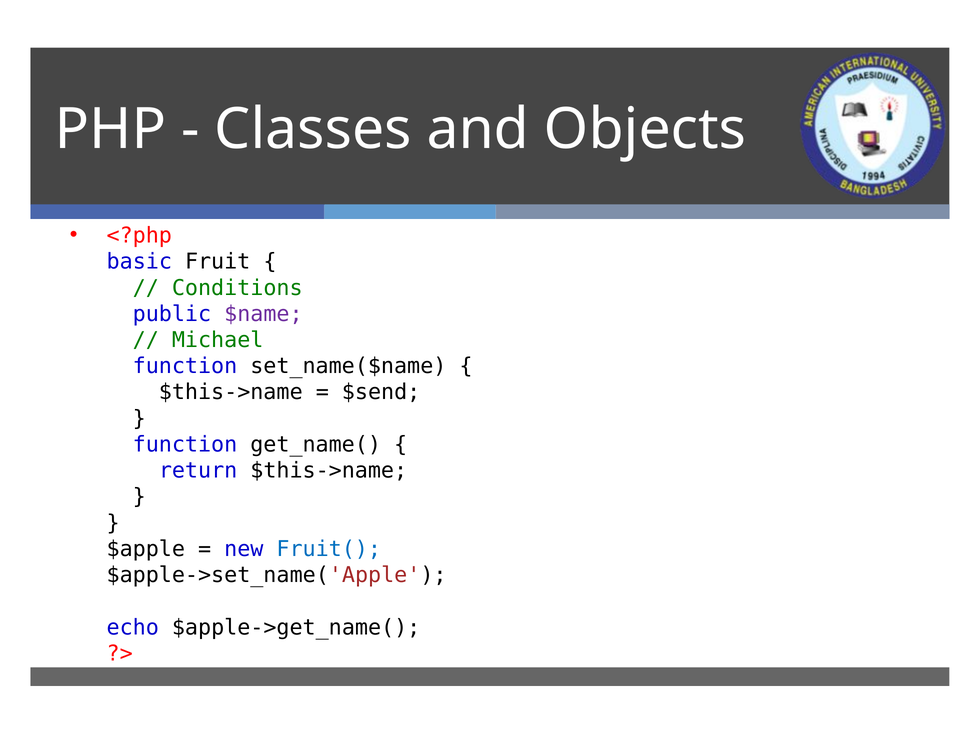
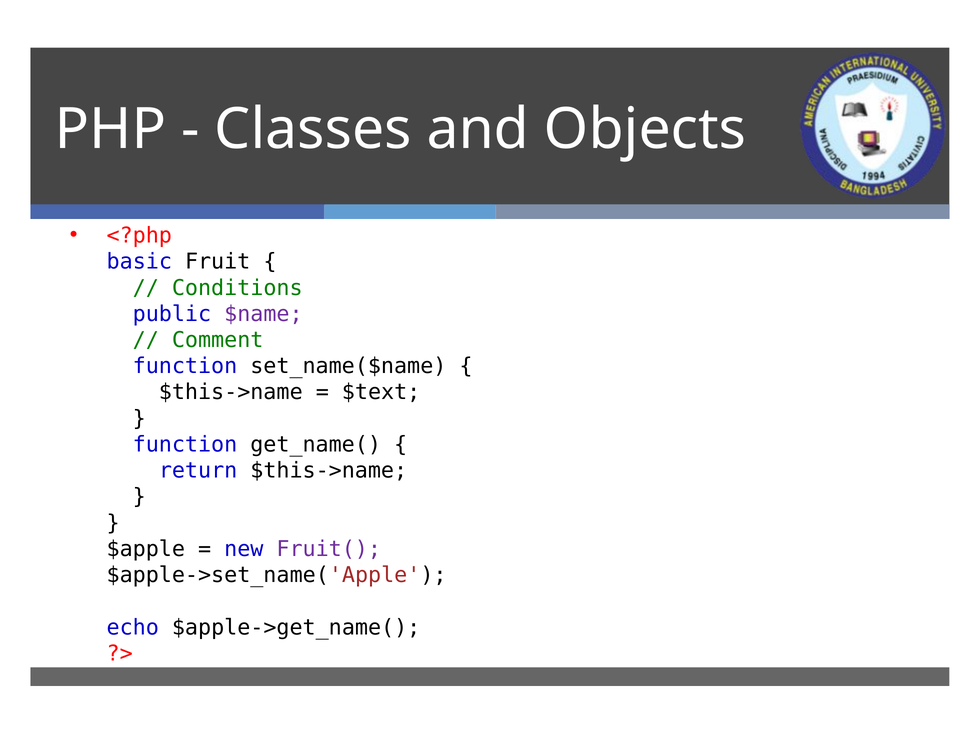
Michael: Michael -> Comment
$send: $send -> $text
Fruit( colour: blue -> purple
